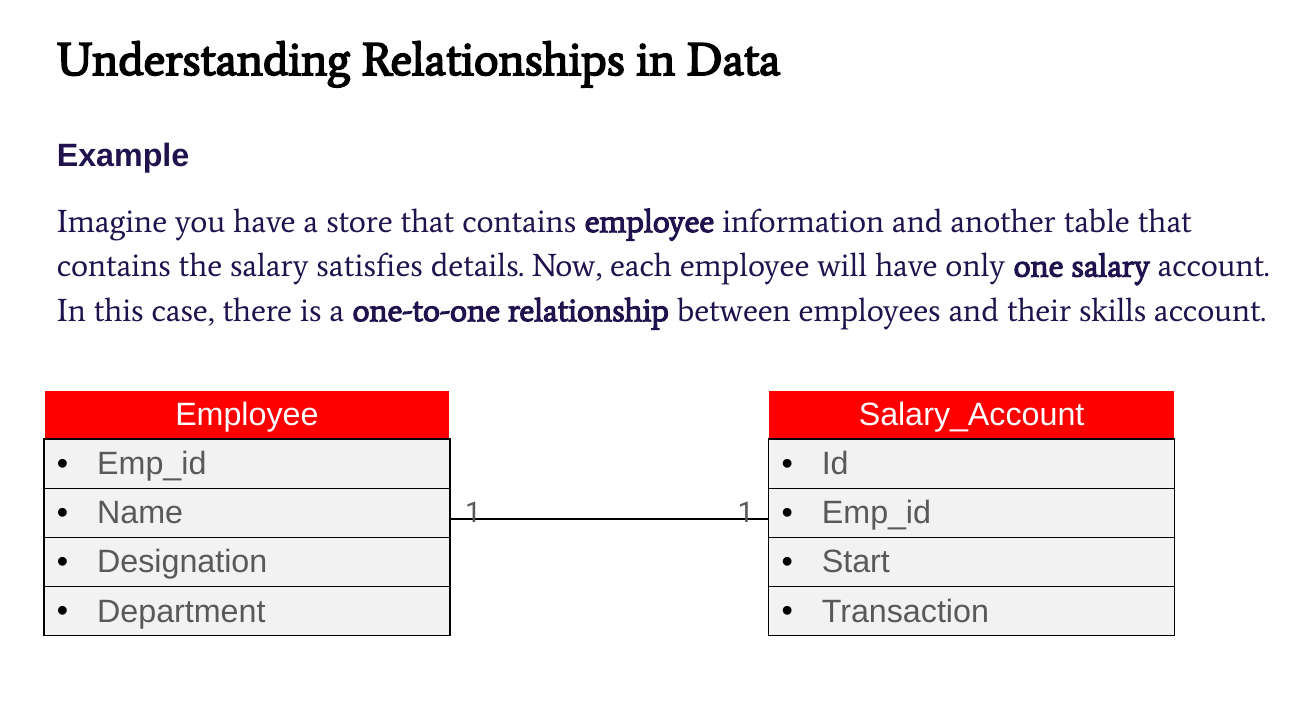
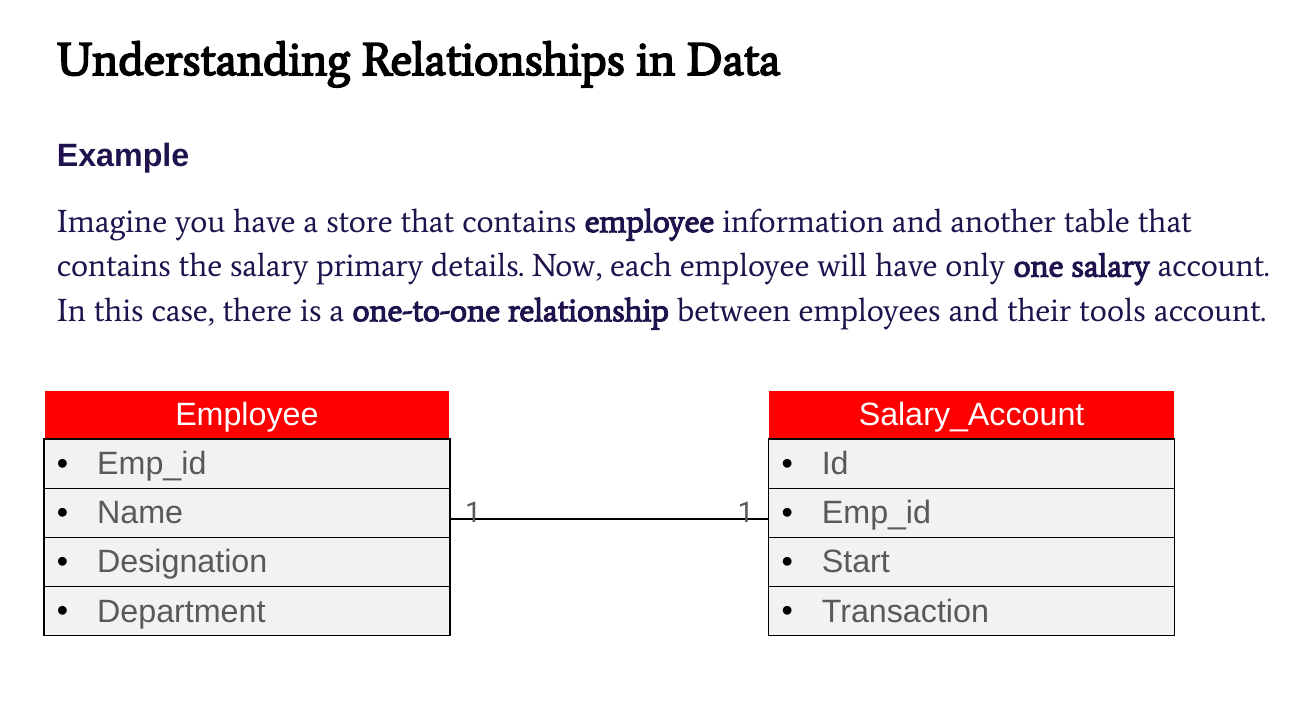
satisfies: satisfies -> primary
skills: skills -> tools
